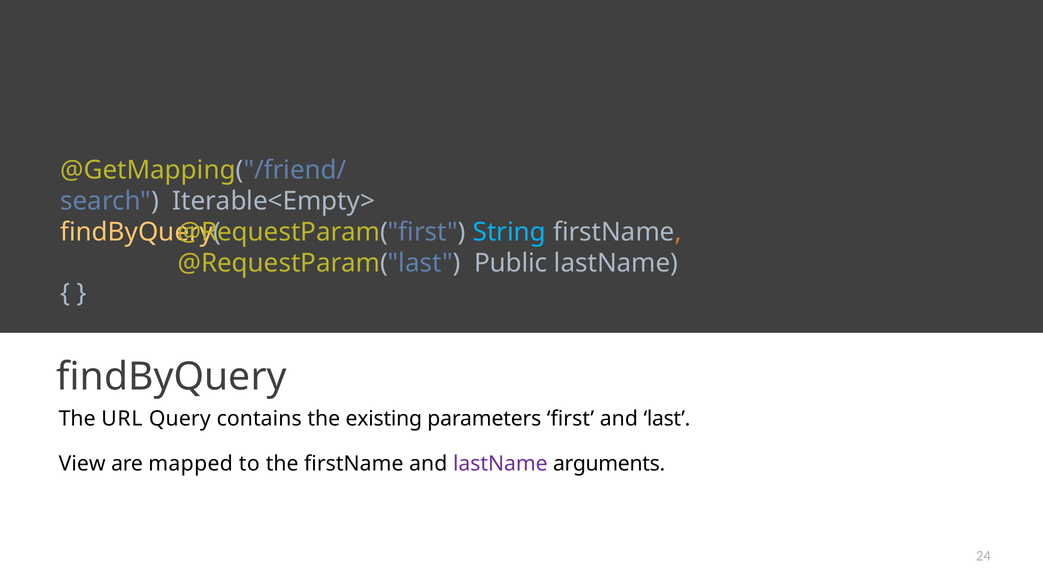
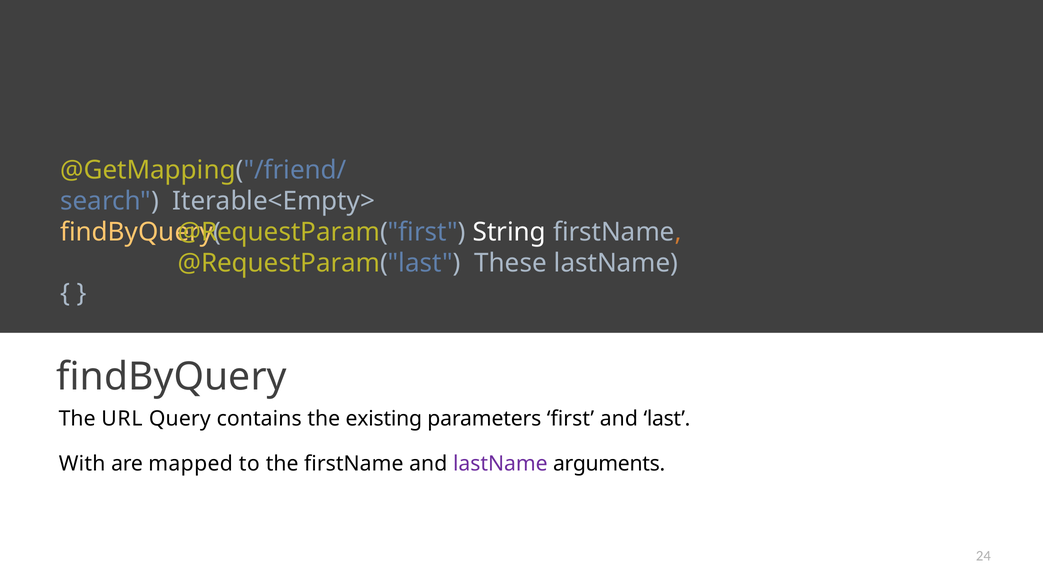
String colour: light blue -> white
Public: Public -> These
View: View -> With
